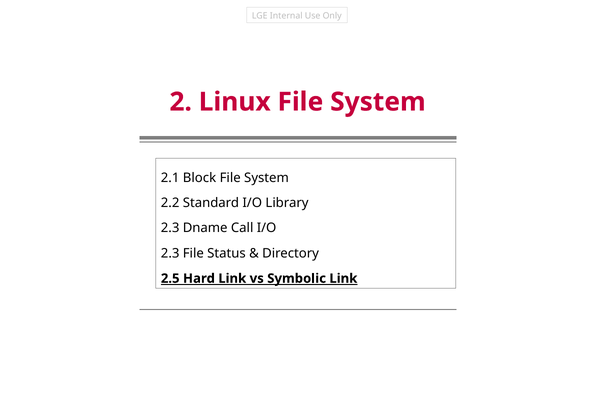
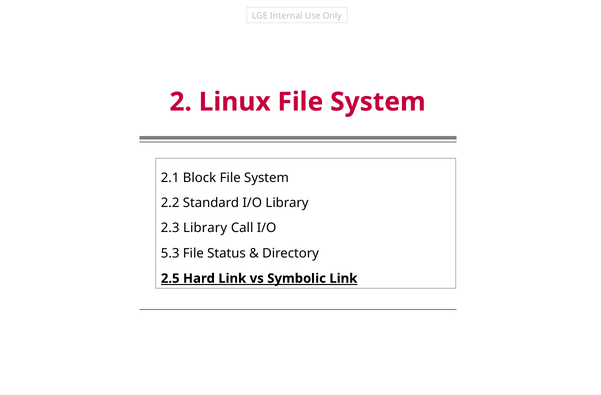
2.3 Dname: Dname -> Library
2.3 at (170, 253): 2.3 -> 5.3
